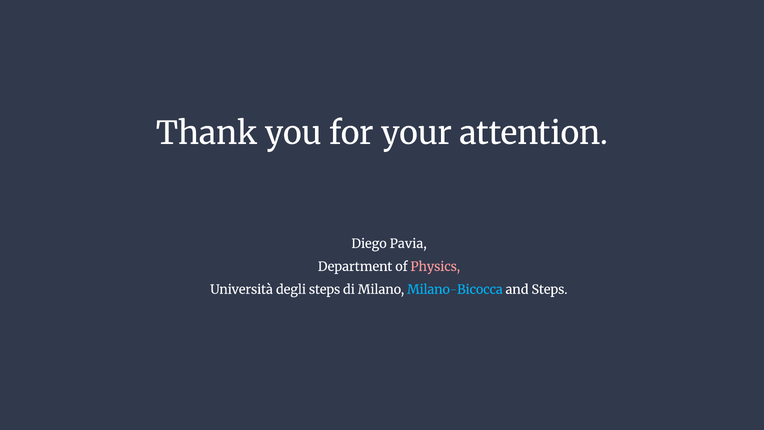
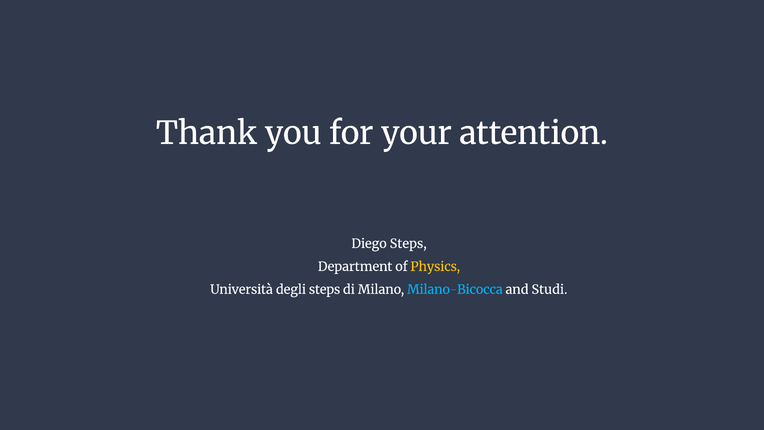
Diego Pavia: Pavia -> Steps
Physics colour: pink -> yellow
and Steps: Steps -> Studi
